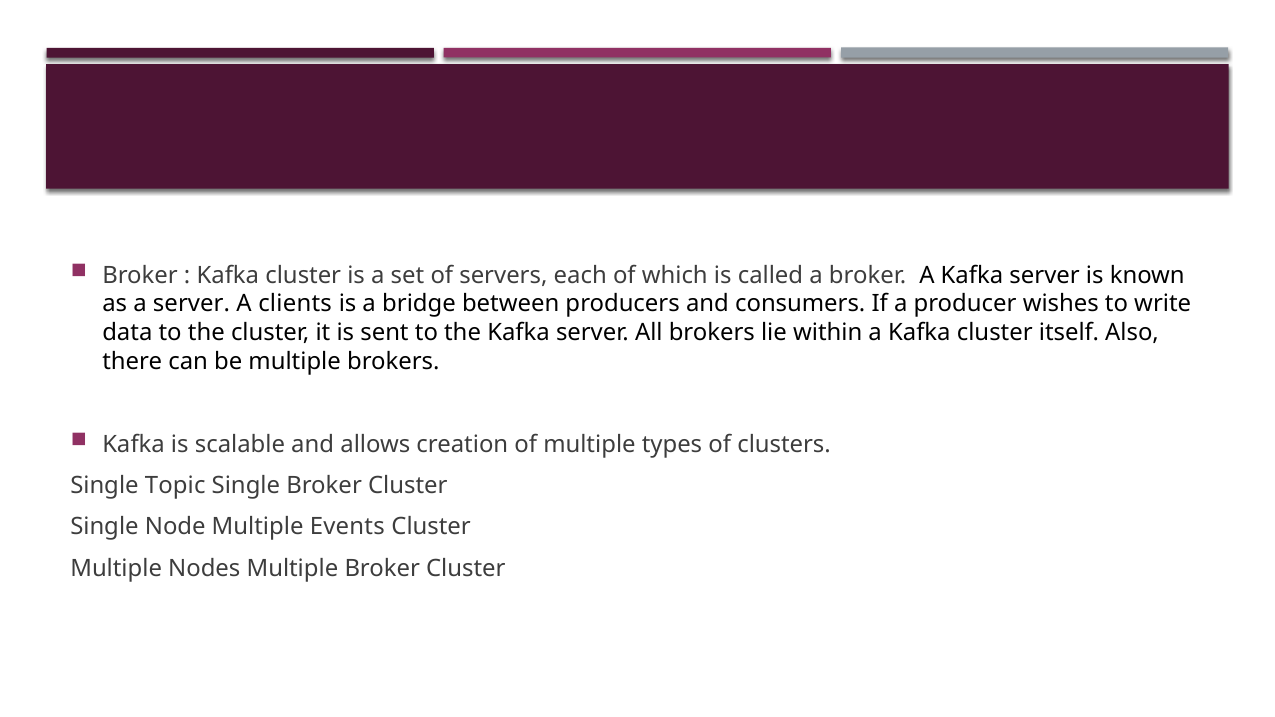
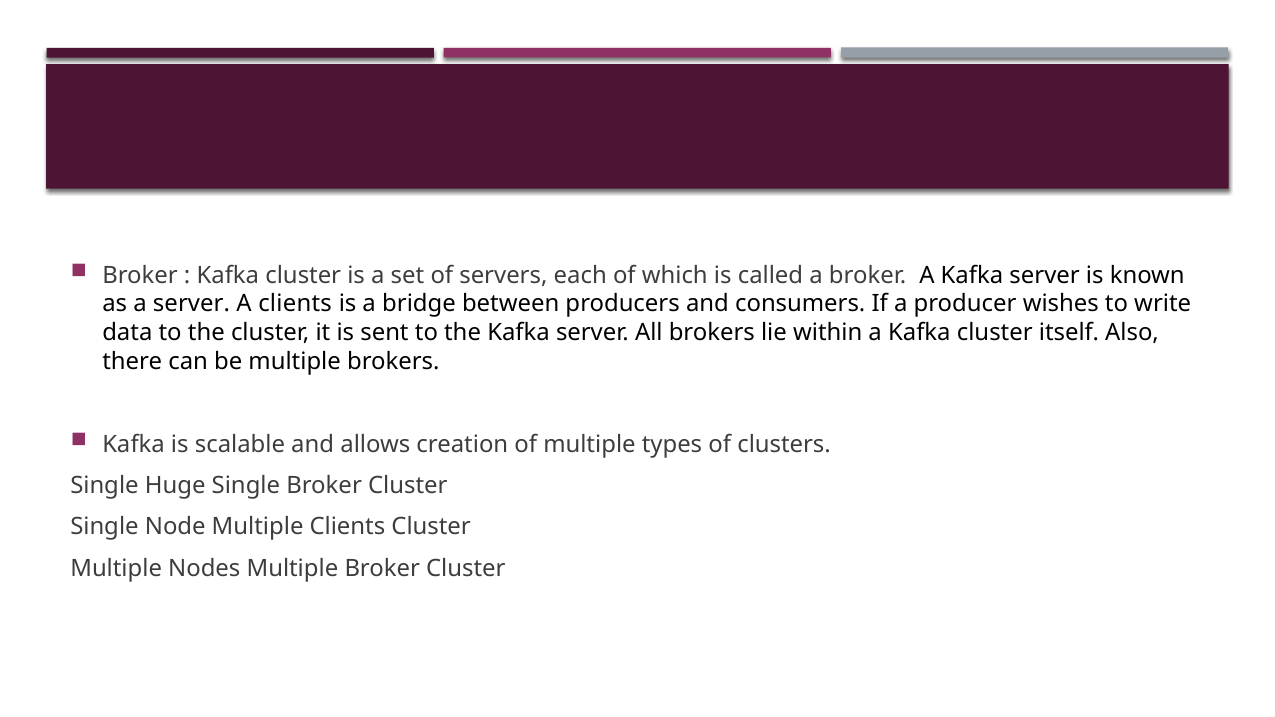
Topic: Topic -> Huge
Multiple Events: Events -> Clients
